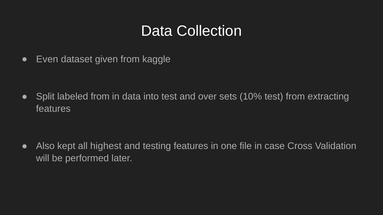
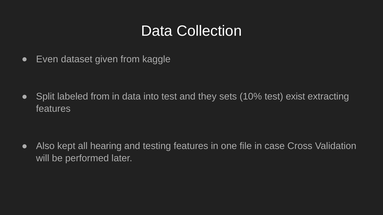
over: over -> they
test from: from -> exist
highest: highest -> hearing
